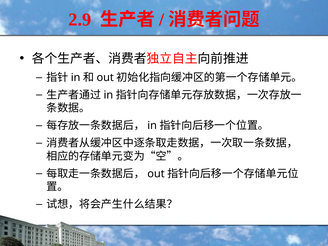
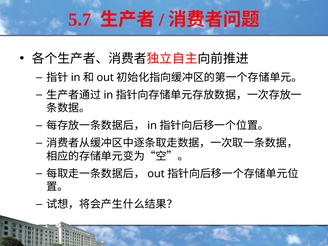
2.9: 2.9 -> 5.7
